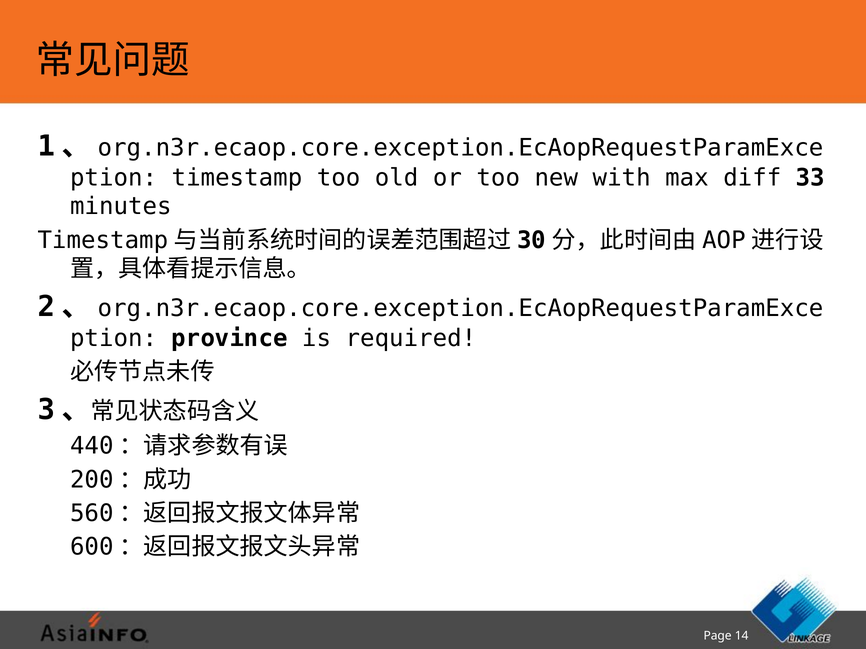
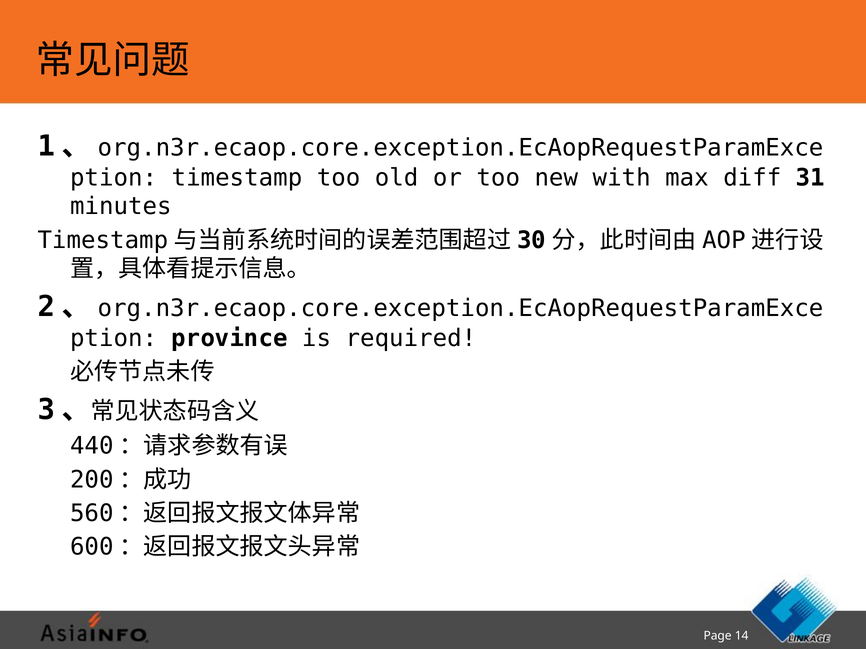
33: 33 -> 31
